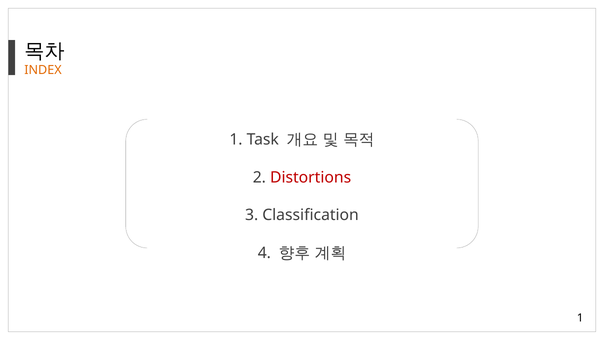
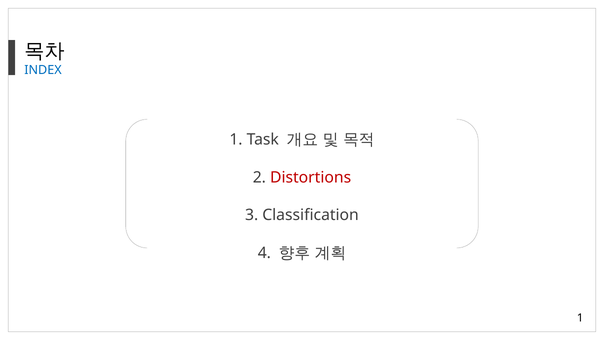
INDEX colour: orange -> blue
